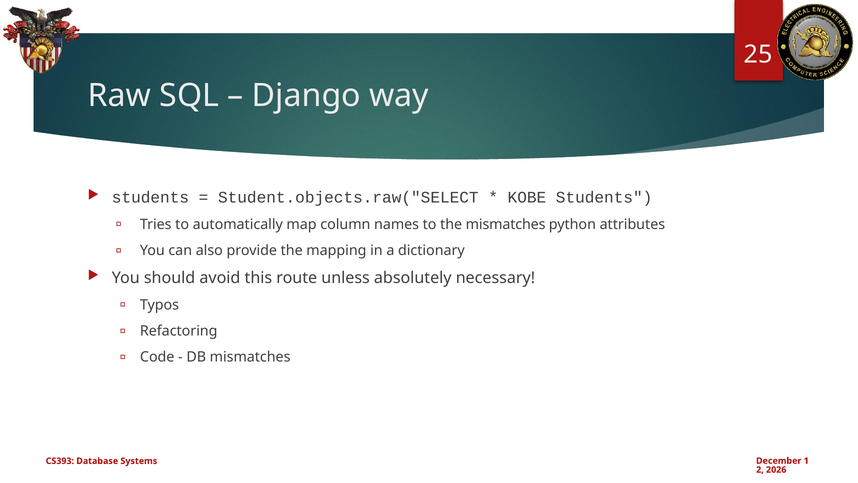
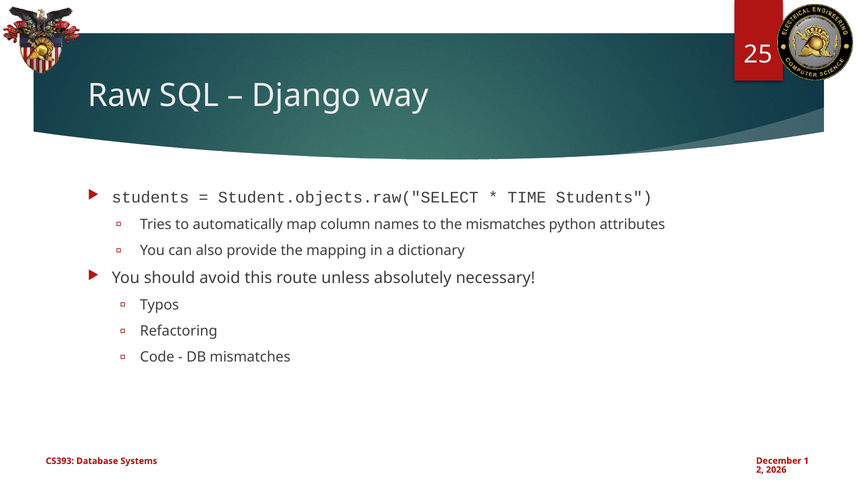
KOBE: KOBE -> TIME
